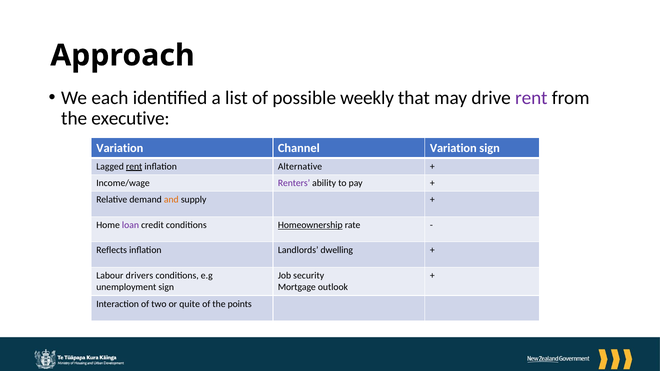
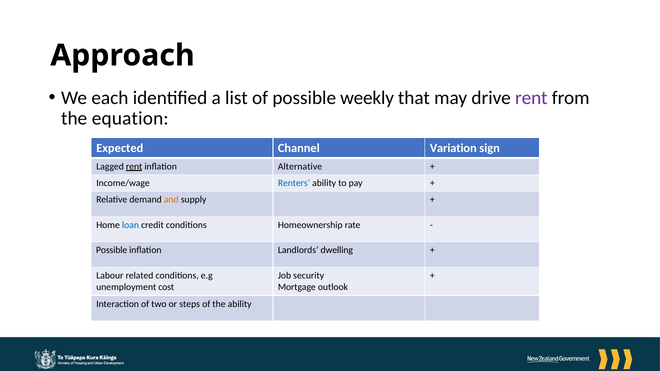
executive: executive -> equation
Variation at (120, 148): Variation -> Expected
Renters colour: purple -> blue
loan colour: purple -> blue
Homeownership underline: present -> none
Reflects at (112, 250): Reflects -> Possible
drivers: drivers -> related
unemployment sign: sign -> cost
quite: quite -> steps
the points: points -> ability
